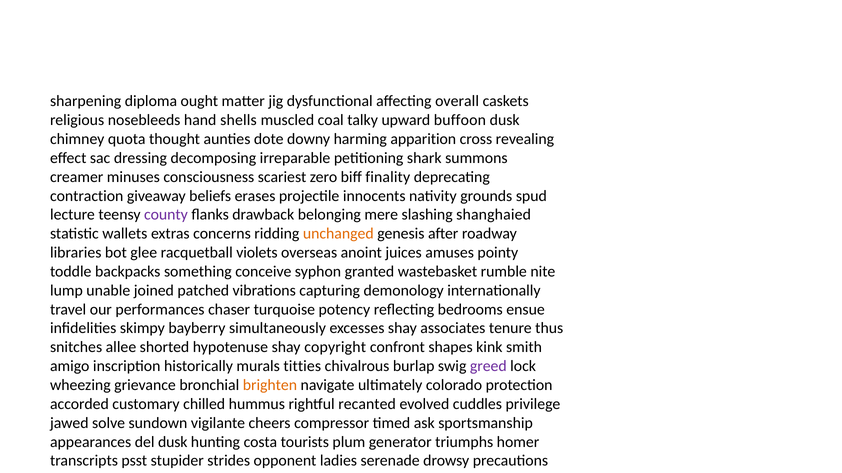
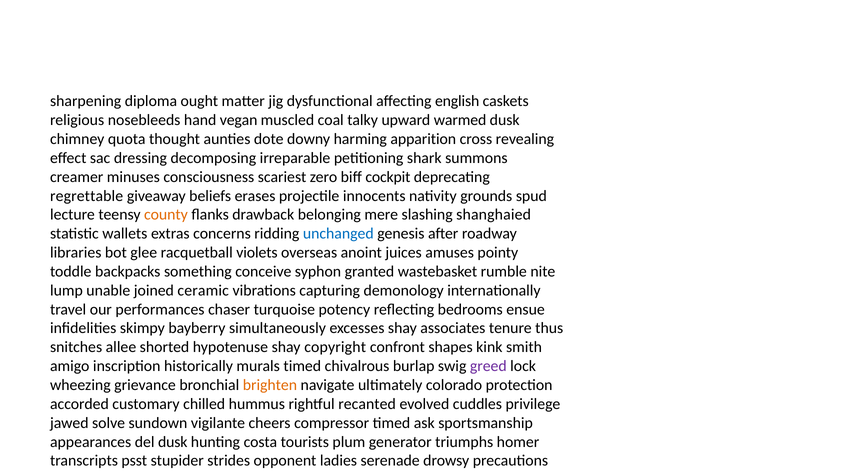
overall: overall -> english
shells: shells -> vegan
buffoon: buffoon -> warmed
biff finality: finality -> cockpit
contraction at (87, 196): contraction -> regrettable
county colour: purple -> orange
unchanged colour: orange -> blue
patched: patched -> ceramic
murals titties: titties -> timed
